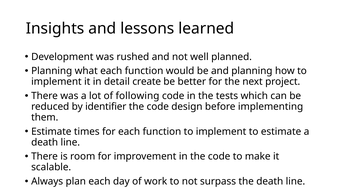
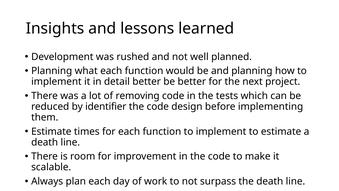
detail create: create -> better
following: following -> removing
